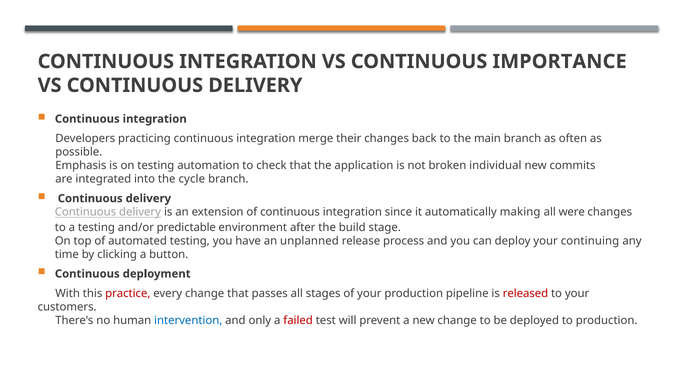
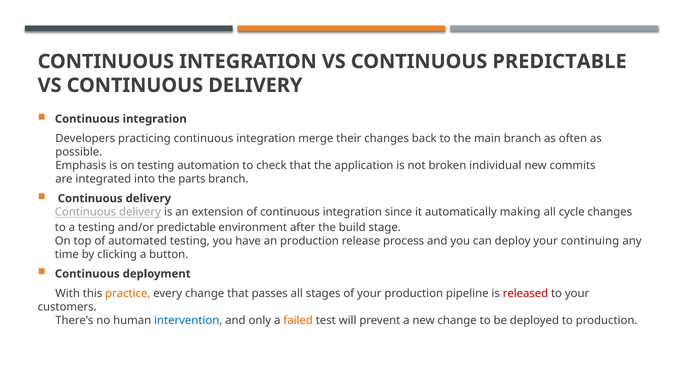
CONTINUOUS IMPORTANCE: IMPORTANCE -> PREDICTABLE
cycle: cycle -> parts
were: were -> cycle
an unplanned: unplanned -> production
practice colour: red -> orange
failed colour: red -> orange
